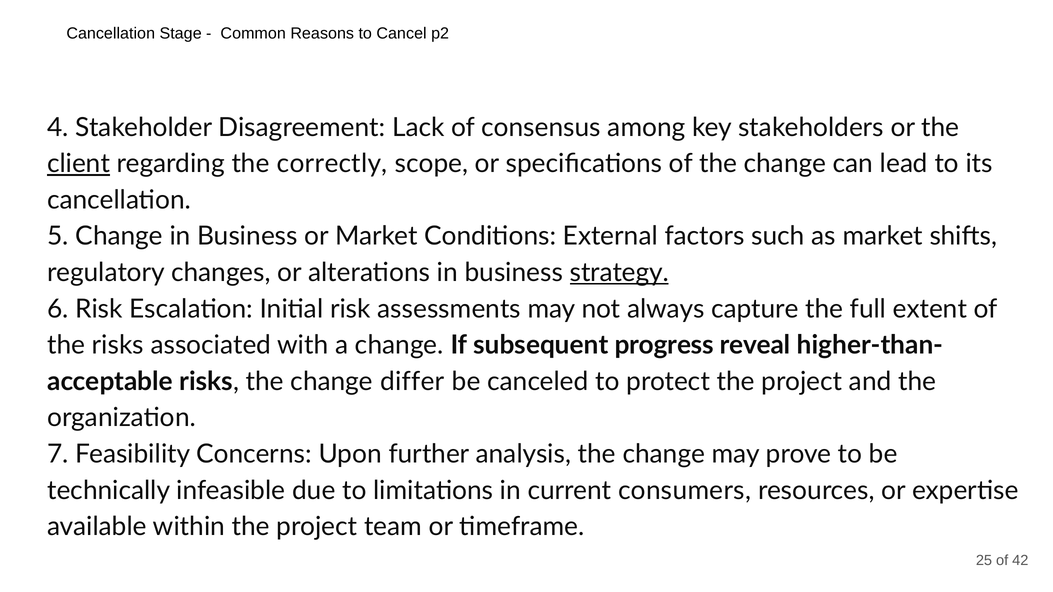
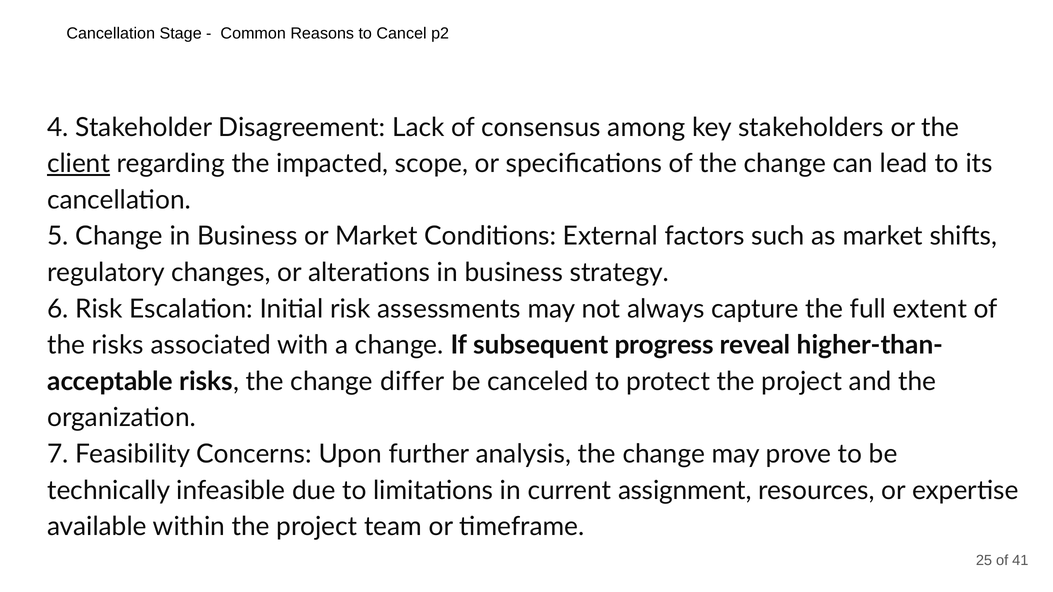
correctly: correctly -> impacted
strategy underline: present -> none
consumers: consumers -> assignment
42: 42 -> 41
